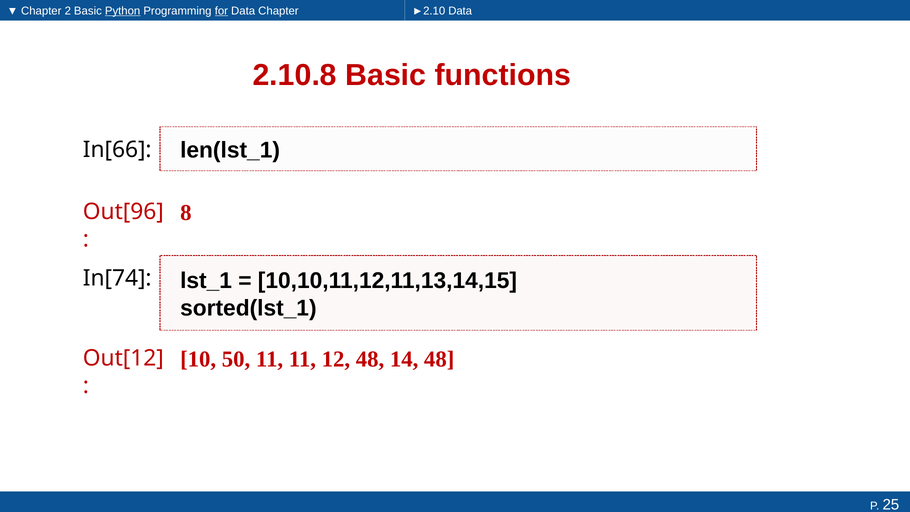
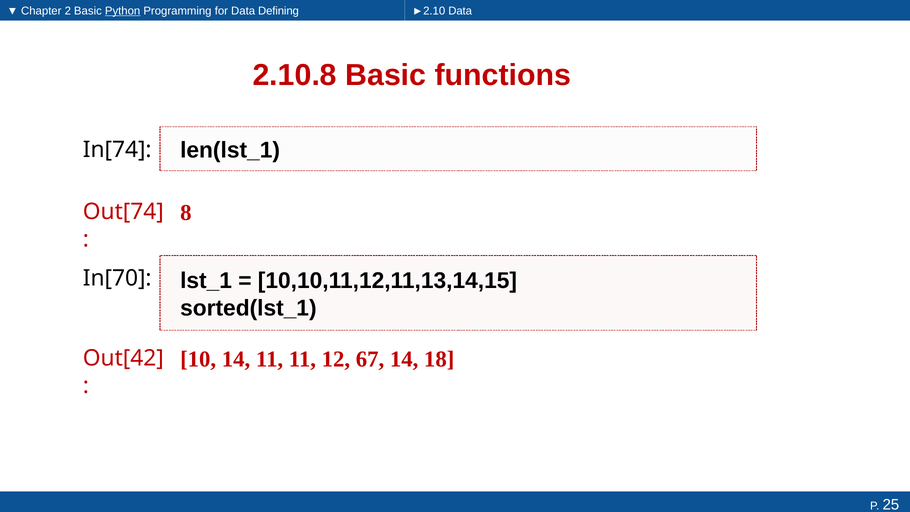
for underline: present -> none
Data Chapter: Chapter -> Defining
In[66: In[66 -> In[74
Out[96: Out[96 -> Out[74
In[74: In[74 -> In[70
10 50: 50 -> 14
12 48: 48 -> 67
14 48: 48 -> 18
Out[12: Out[12 -> Out[42
